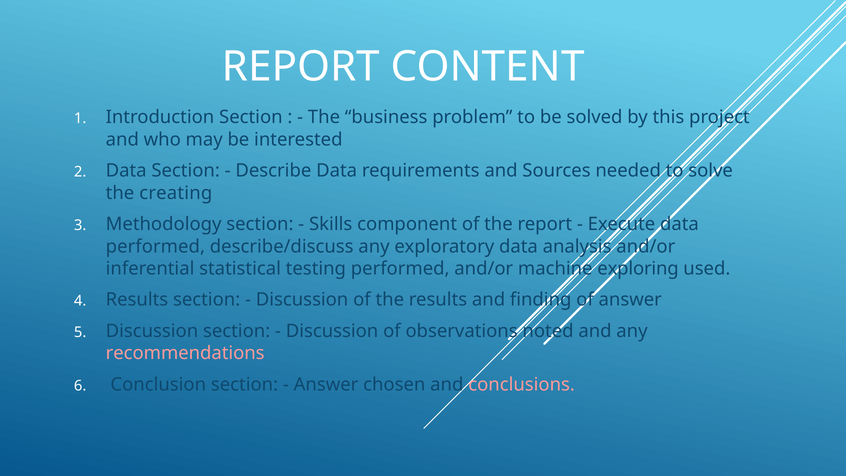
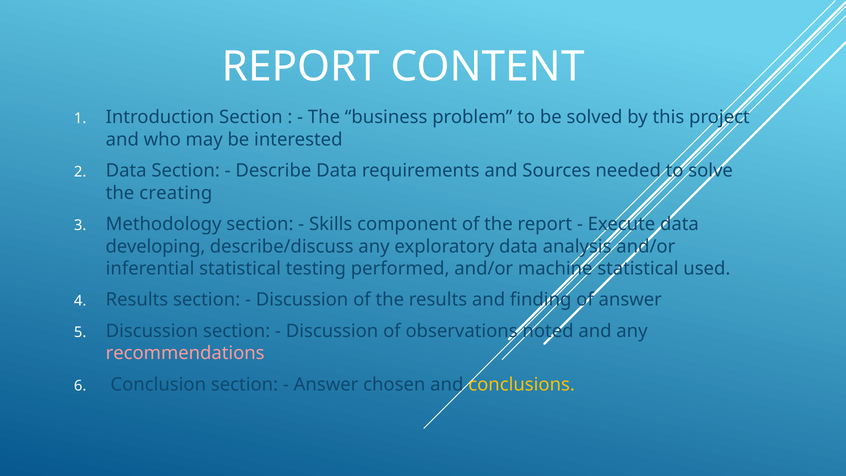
performed at (155, 246): performed -> developing
machine exploring: exploring -> statistical
conclusions colour: pink -> yellow
